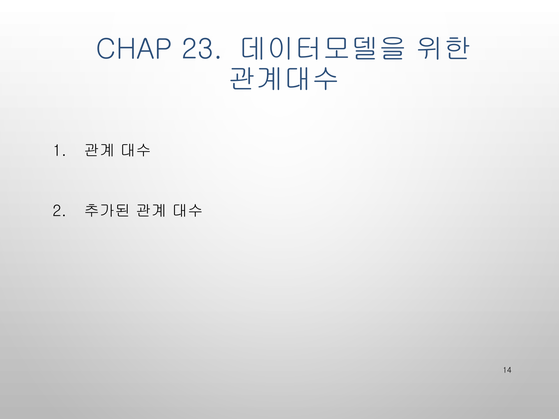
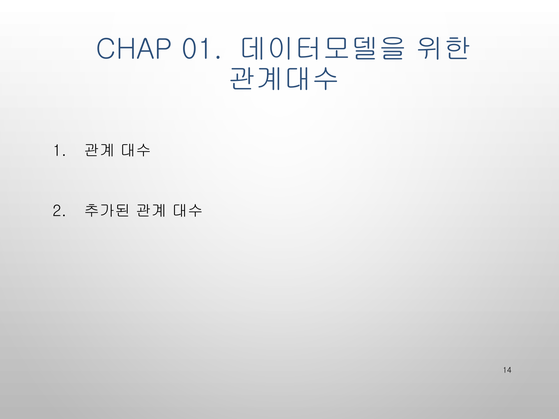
23: 23 -> 01
